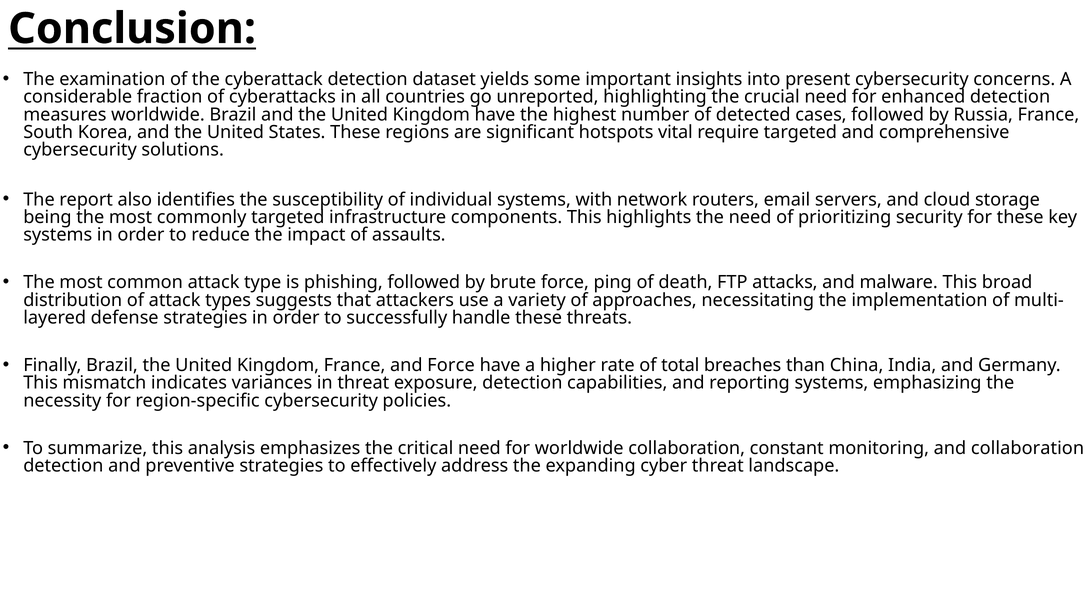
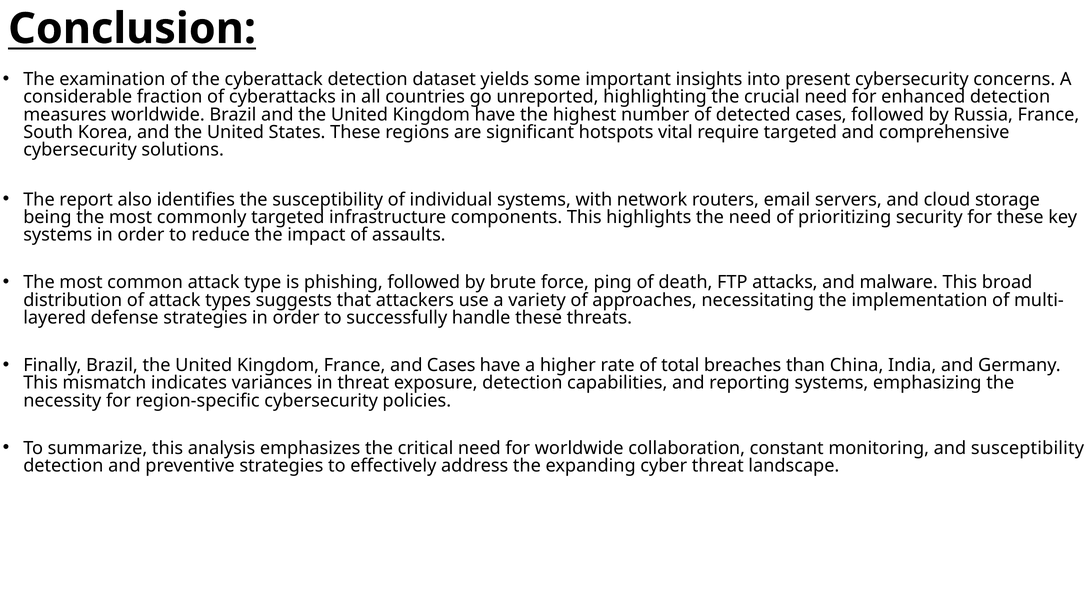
and Force: Force -> Cases
and collaboration: collaboration -> susceptibility
